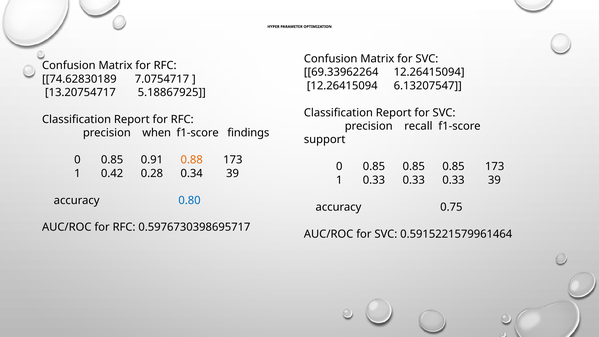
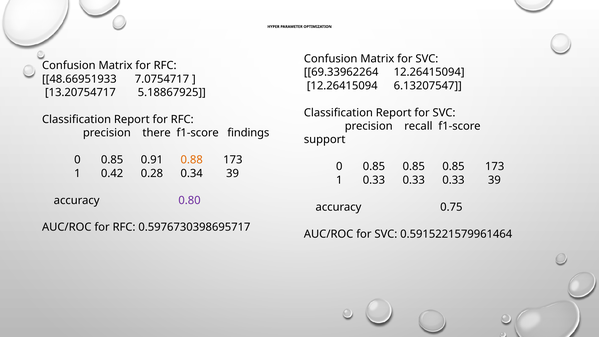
74.62830189: 74.62830189 -> 48.66951933
when: when -> there
0.80 colour: blue -> purple
